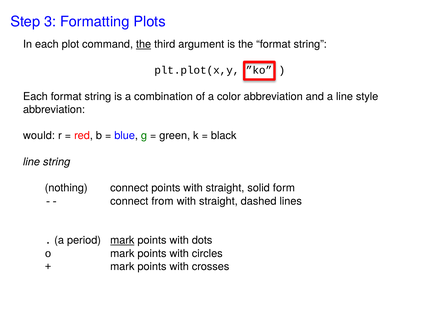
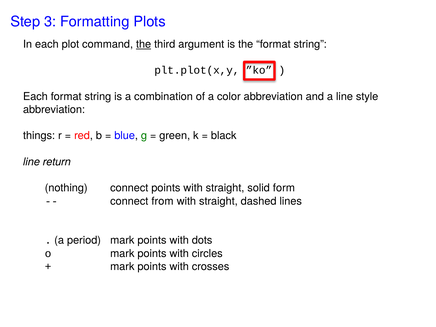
would: would -> things
line string: string -> return
mark at (122, 240) underline: present -> none
